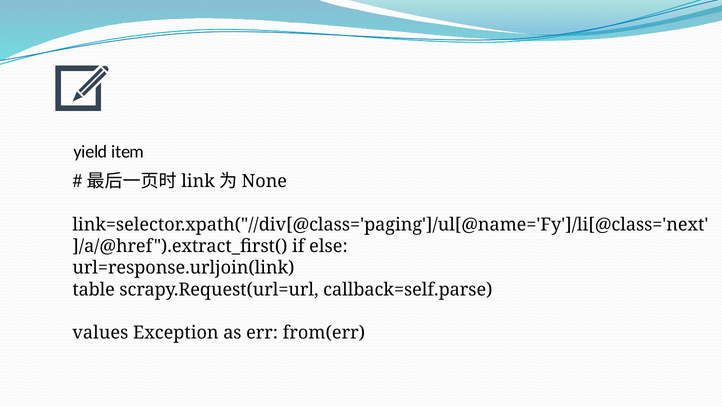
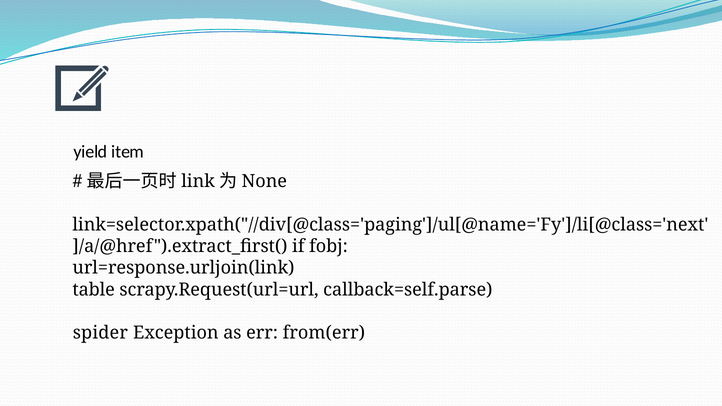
else: else -> fobj
values: values -> spider
